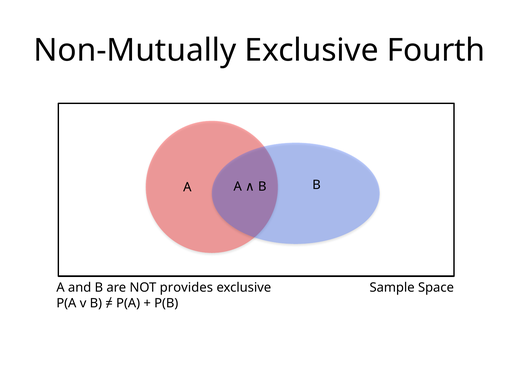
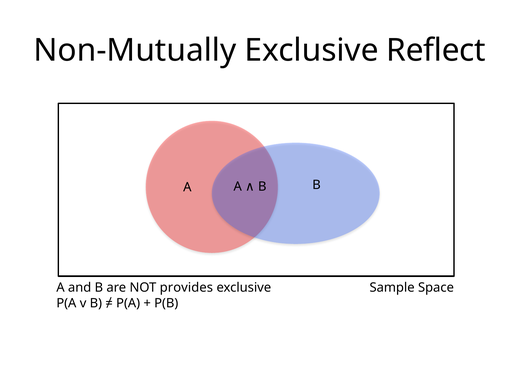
Fourth: Fourth -> Reflect
